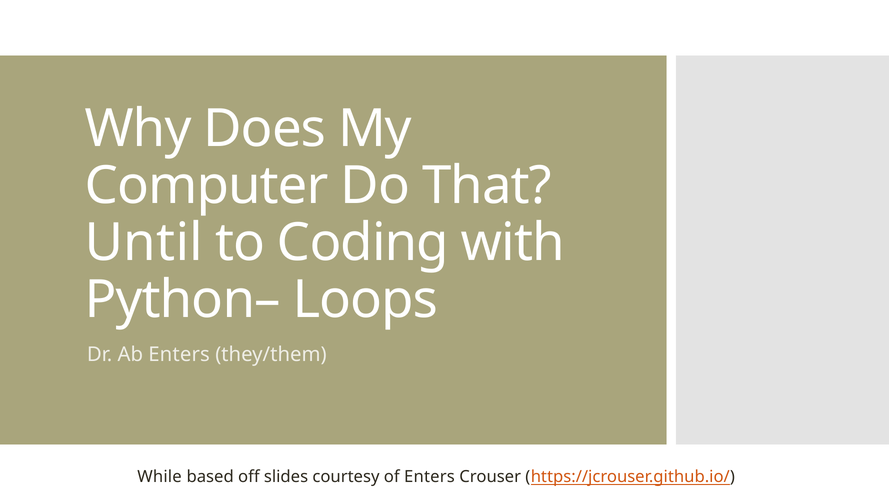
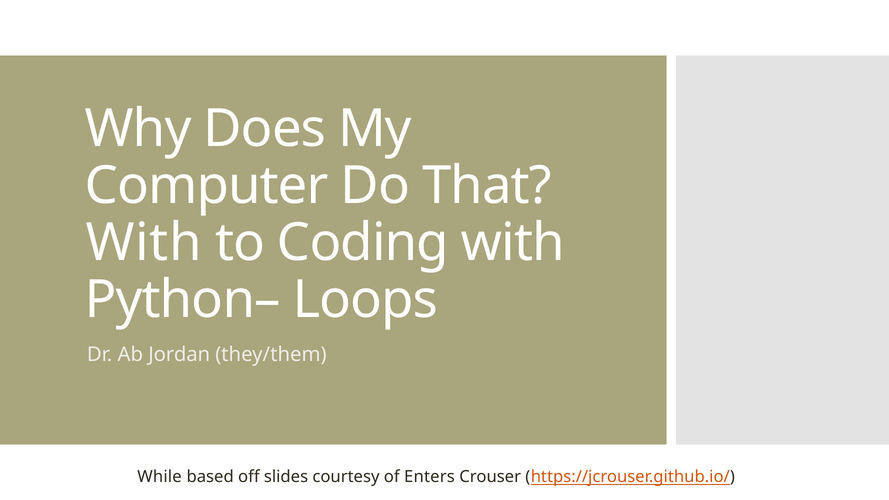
Until at (144, 243): Until -> With
Ab Enters: Enters -> Jordan
